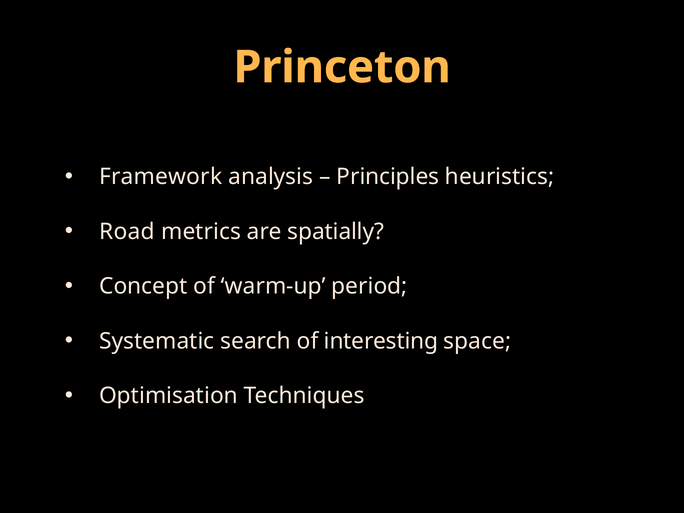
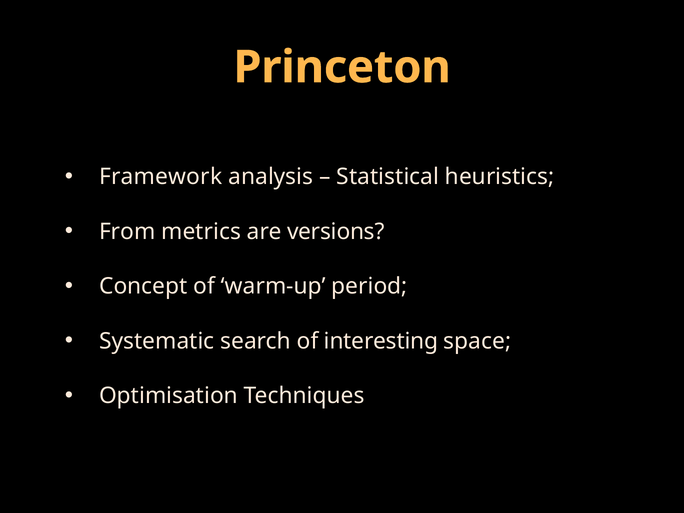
Principles: Principles -> Statistical
Road: Road -> From
spatially: spatially -> versions
